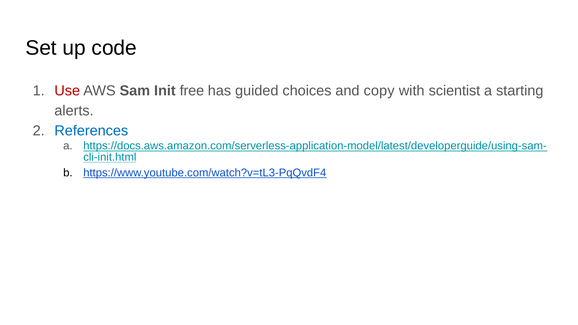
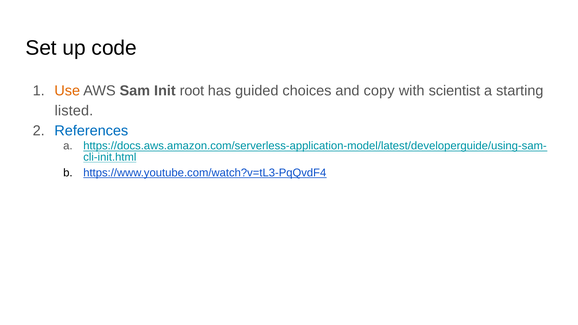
Use colour: red -> orange
free: free -> root
alerts: alerts -> listed
